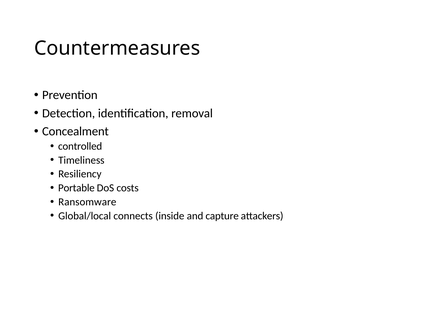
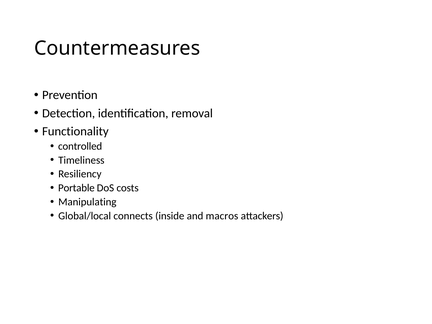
Concealment: Concealment -> Functionality
Ransomware: Ransomware -> Manipulating
capture: capture -> macros
